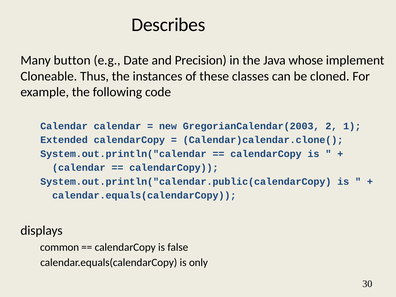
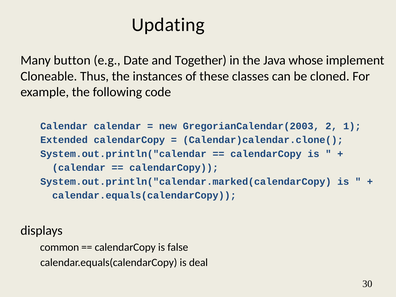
Describes: Describes -> Updating
Precision: Precision -> Together
System.out.println("calendar.public(calendarCopy: System.out.println("calendar.public(calendarCopy -> System.out.println("calendar.marked(calendarCopy
only: only -> deal
